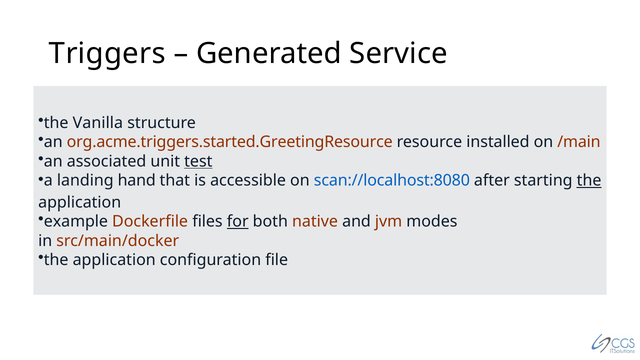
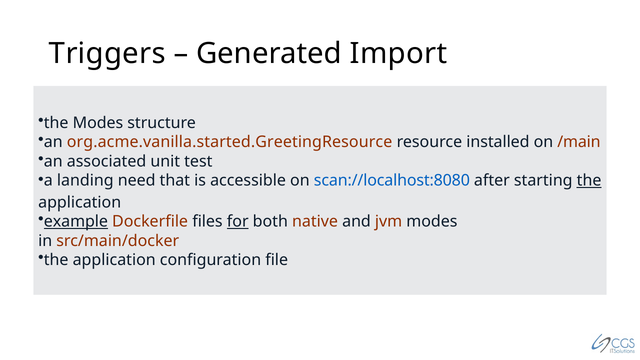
Service: Service -> Import
the Vanilla: Vanilla -> Modes
org.acme.triggers.started.GreetingResource: org.acme.triggers.started.GreetingResource -> org.acme.vanilla.started.GreetingResource
test underline: present -> none
hand: hand -> need
example underline: none -> present
